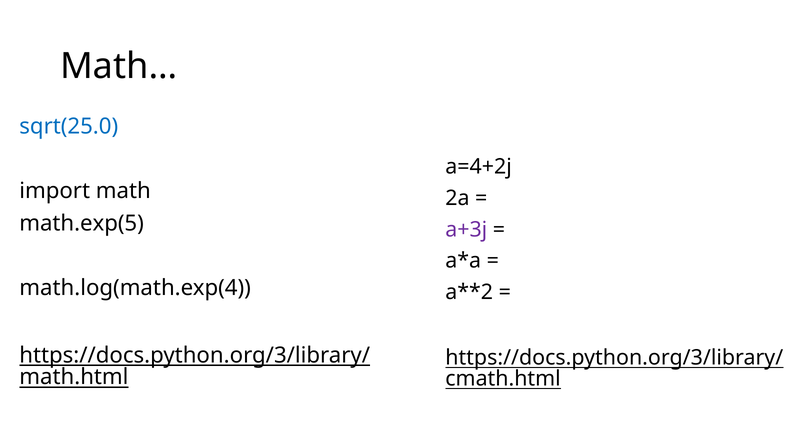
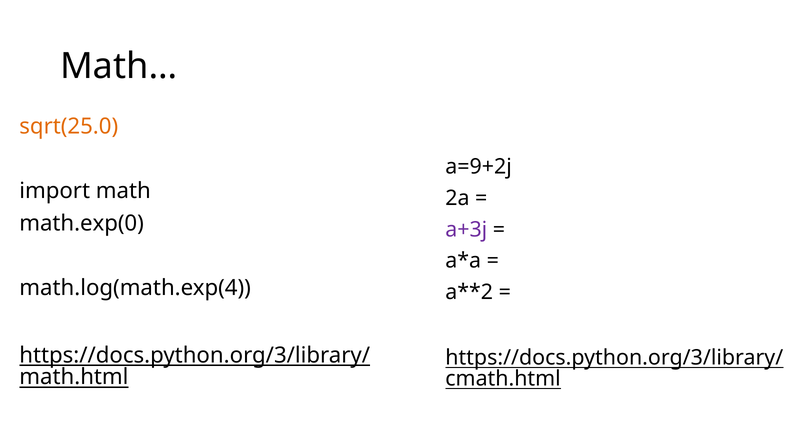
sqrt(25.0 colour: blue -> orange
a=4+2j: a=4+2j -> a=9+2j
math.exp(5: math.exp(5 -> math.exp(0
